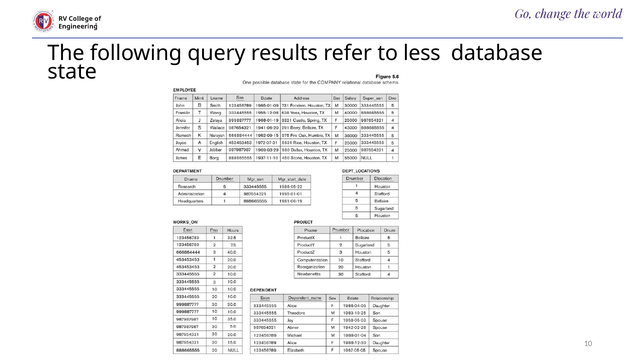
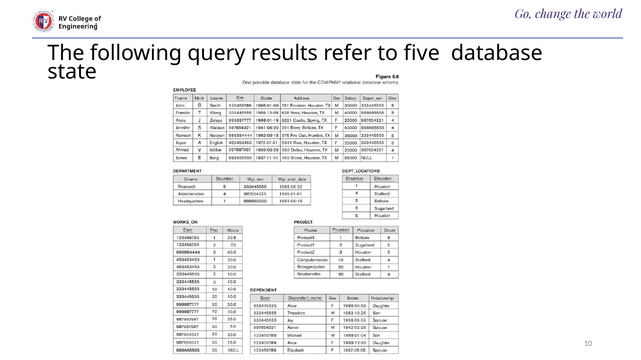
less: less -> five
